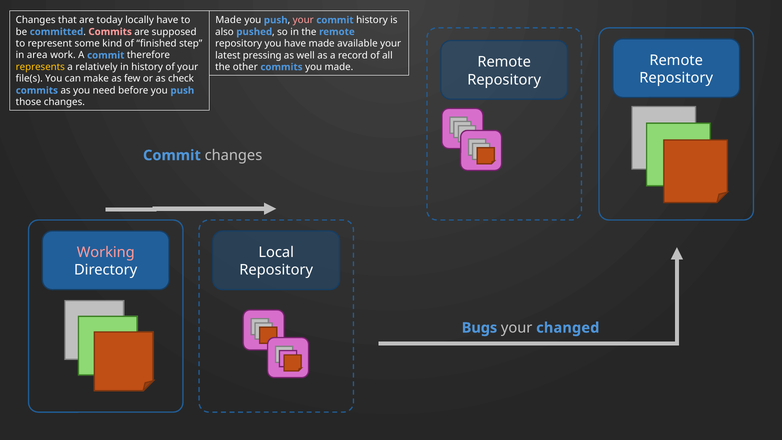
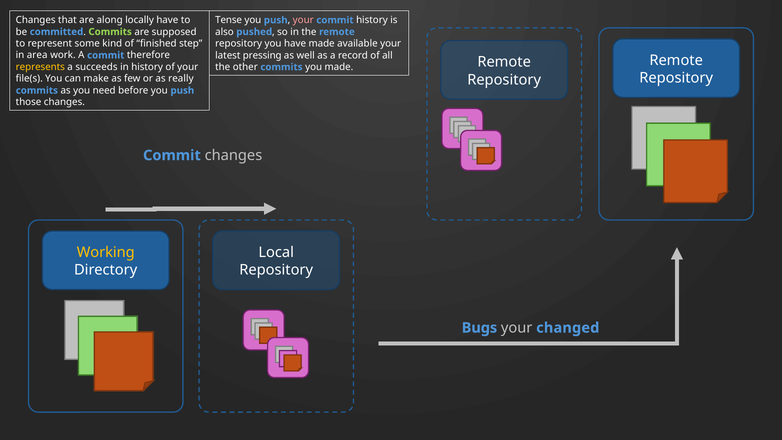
today: today -> along
Made at (228, 20): Made -> Tense
Commits at (110, 32) colour: pink -> light green
relatively: relatively -> succeeds
check: check -> really
Working colour: pink -> yellow
